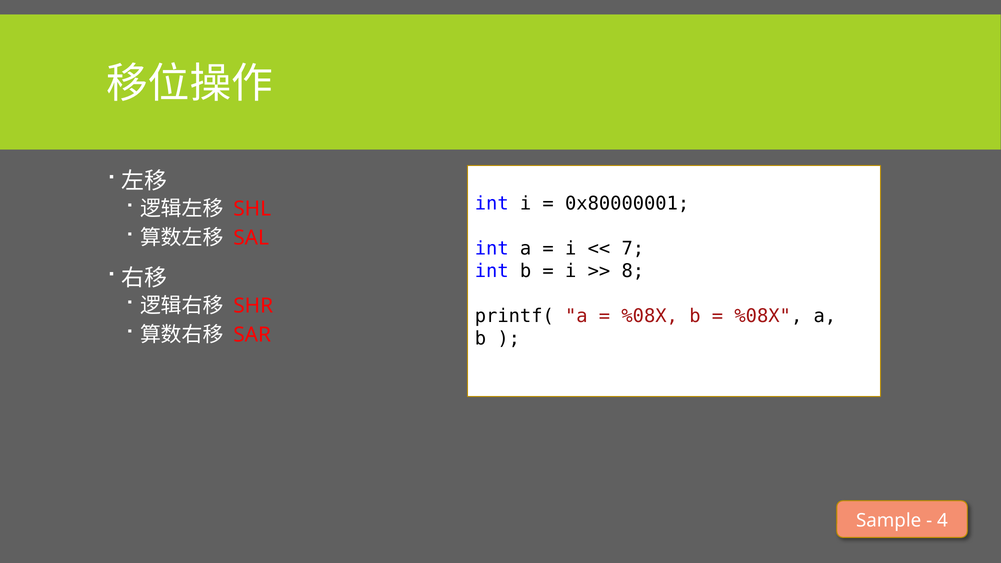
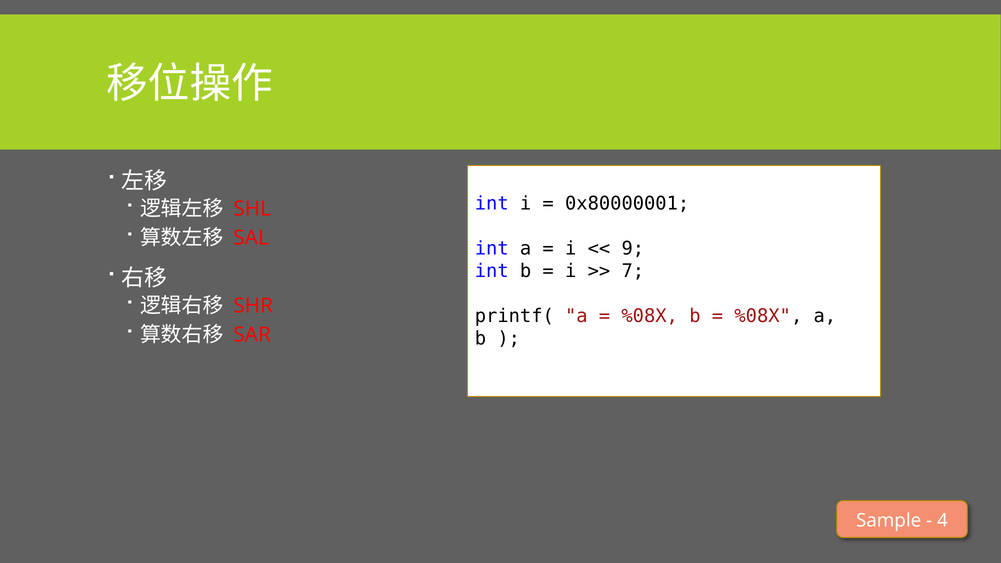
7: 7 -> 9
8: 8 -> 7
